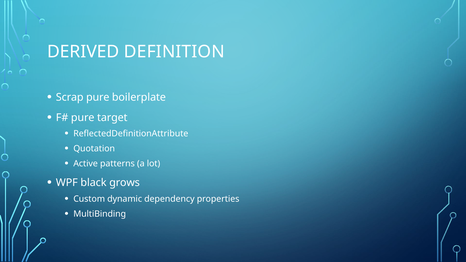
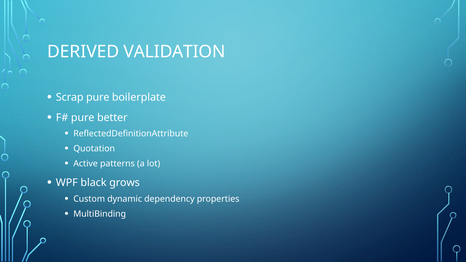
DEFINITION: DEFINITION -> VALIDATION
target: target -> better
